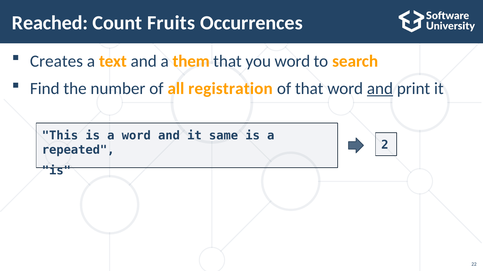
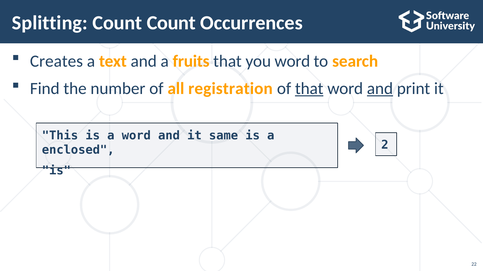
Reached: Reached -> Splitting
Count Fruits: Fruits -> Count
them: them -> fruits
that at (309, 89) underline: none -> present
repeated: repeated -> enclosed
